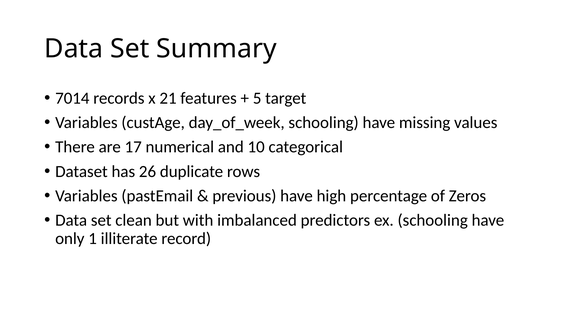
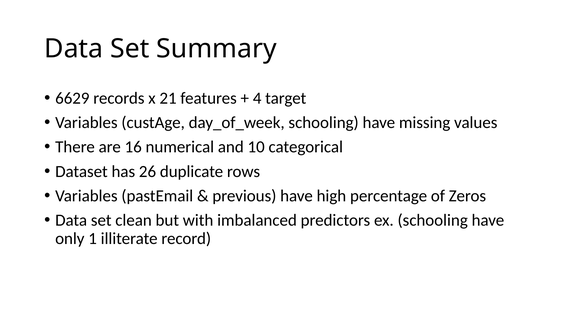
7014: 7014 -> 6629
5: 5 -> 4
17: 17 -> 16
